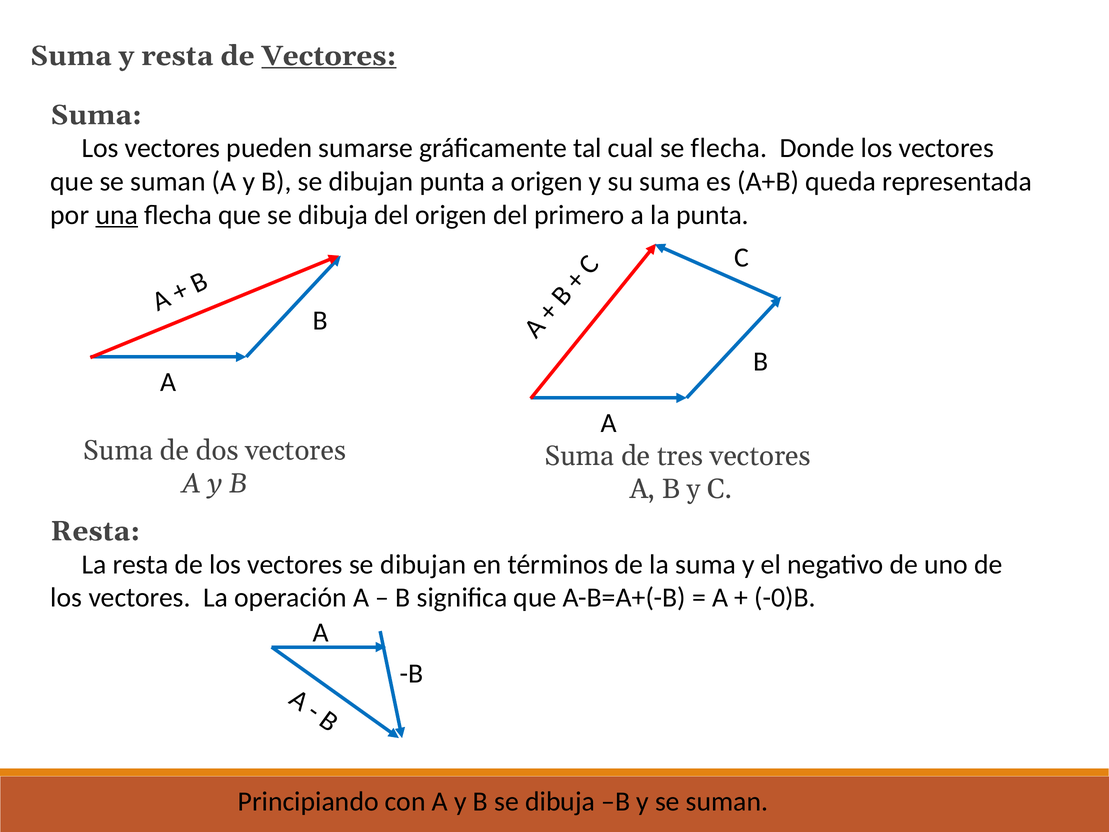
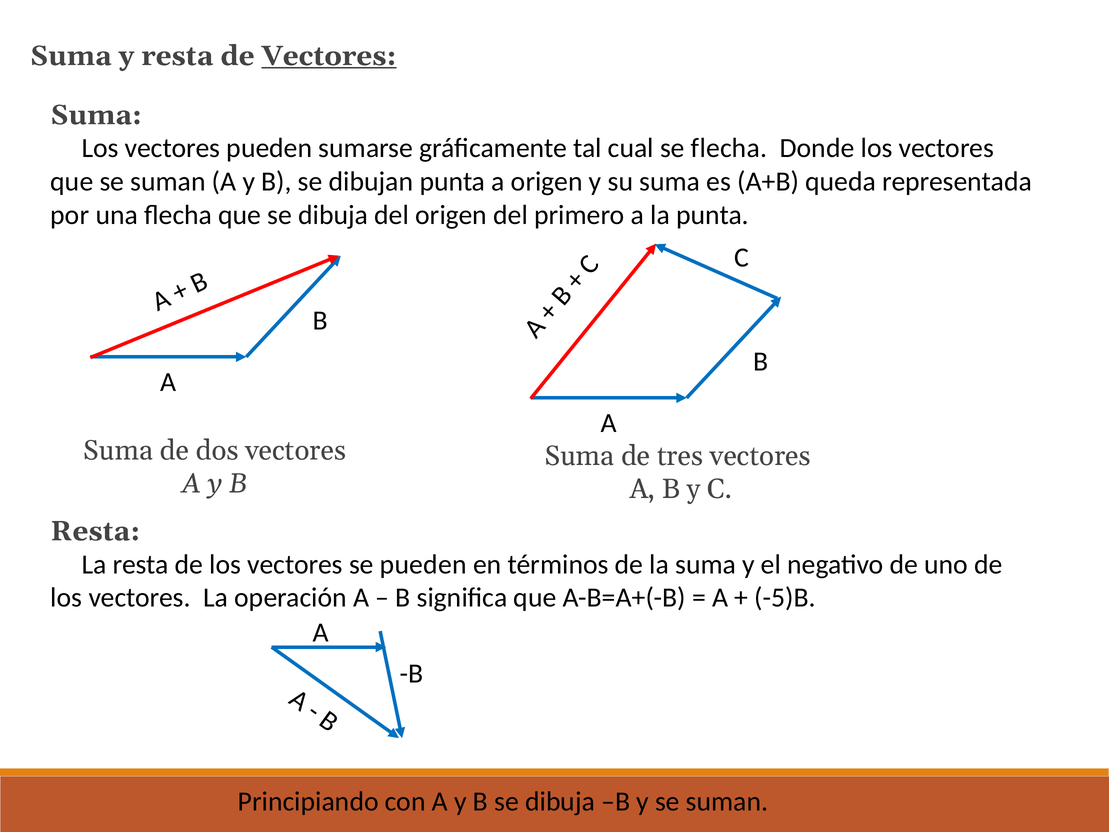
una underline: present -> none
vectores se dibujan: dibujan -> pueden
-0)B: -0)B -> -5)B
